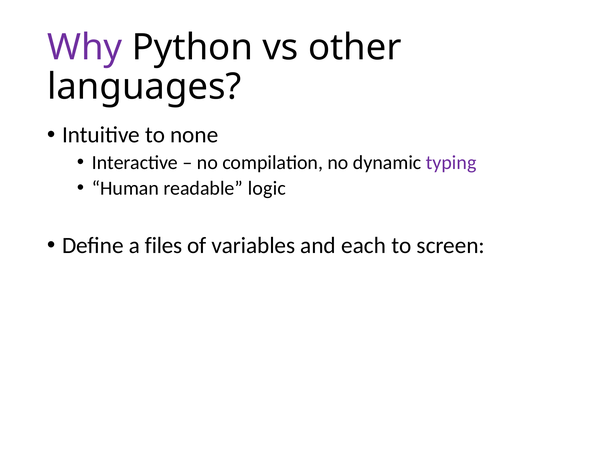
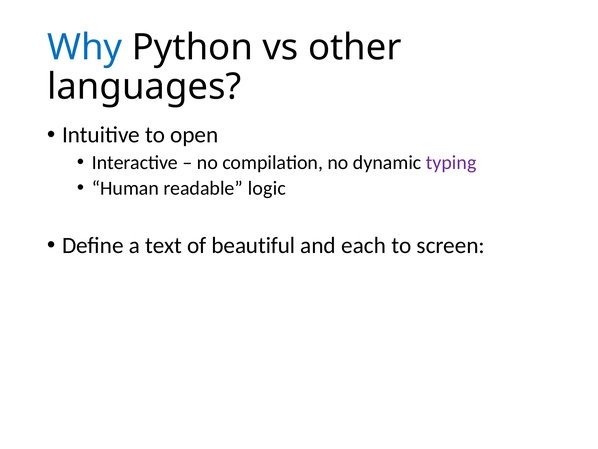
Why colour: purple -> blue
none: none -> open
files: files -> text
variables: variables -> beautiful
